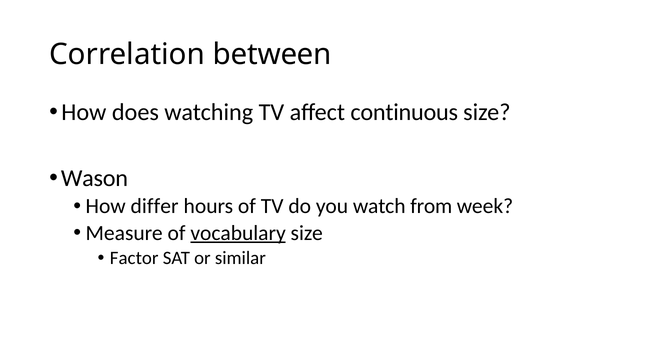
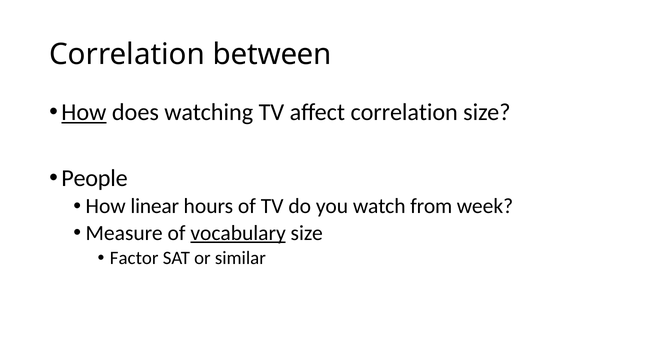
How at (84, 112) underline: none -> present
affect continuous: continuous -> correlation
Wason: Wason -> People
differ: differ -> linear
